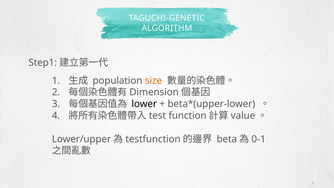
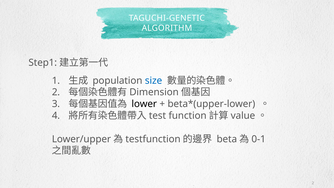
size colour: orange -> blue
